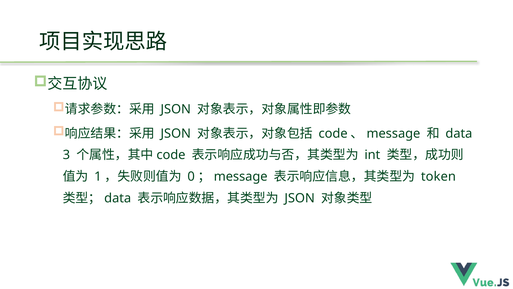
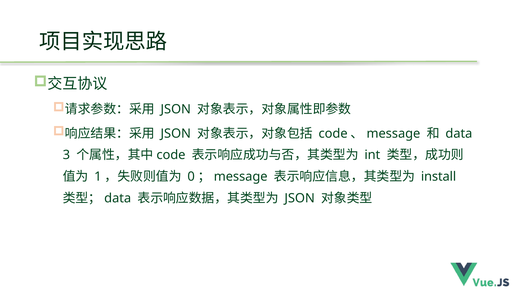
token: token -> install
